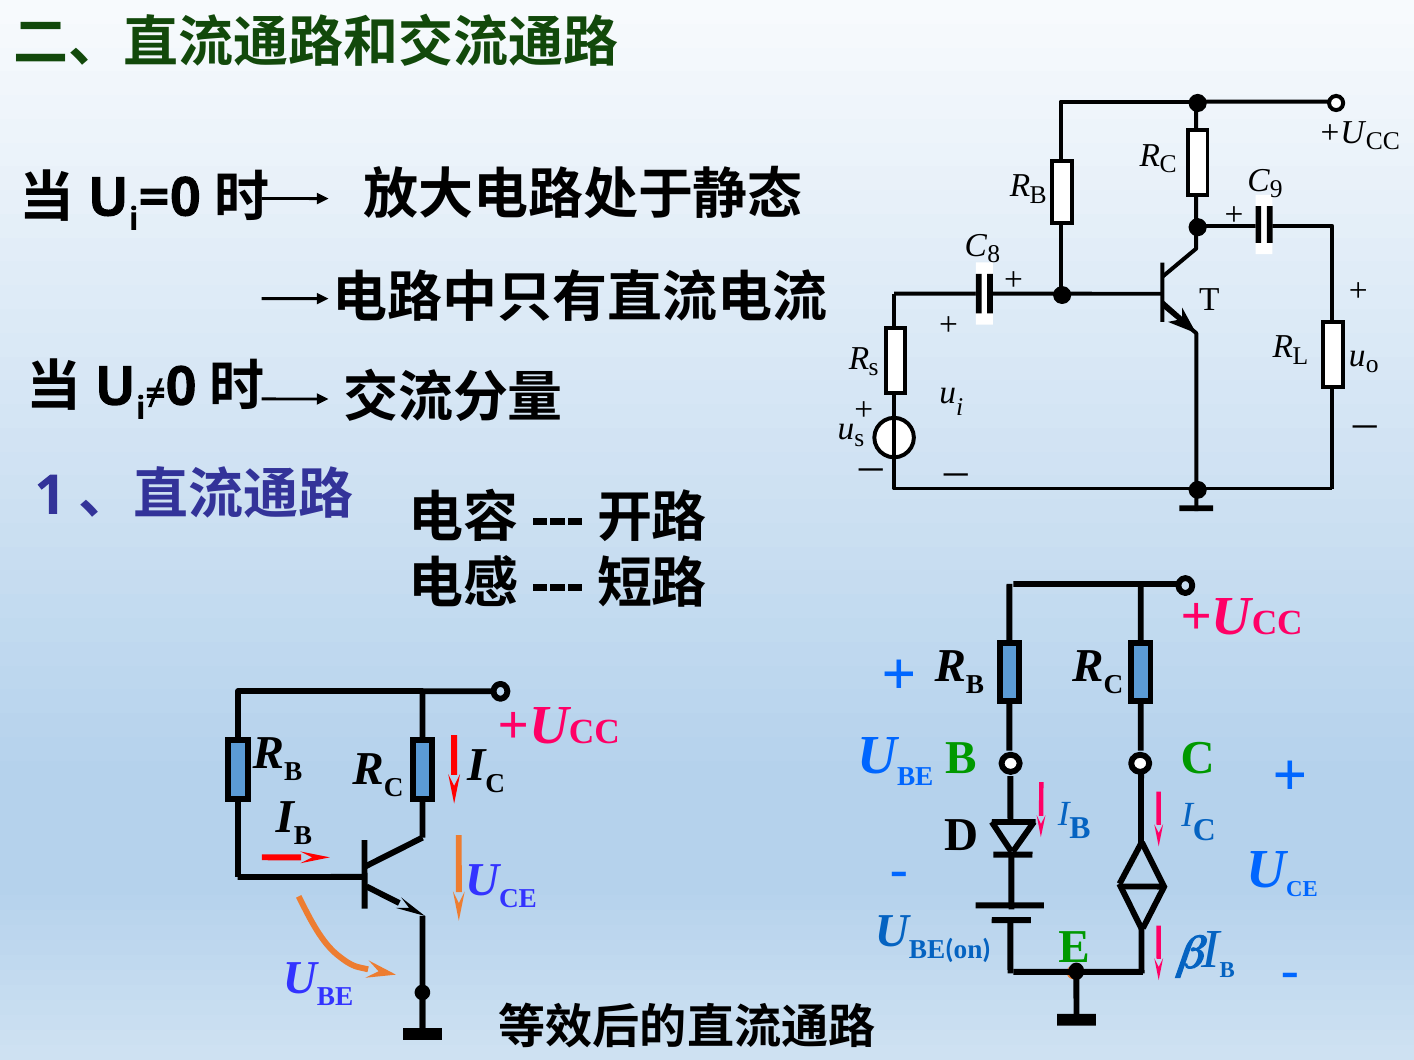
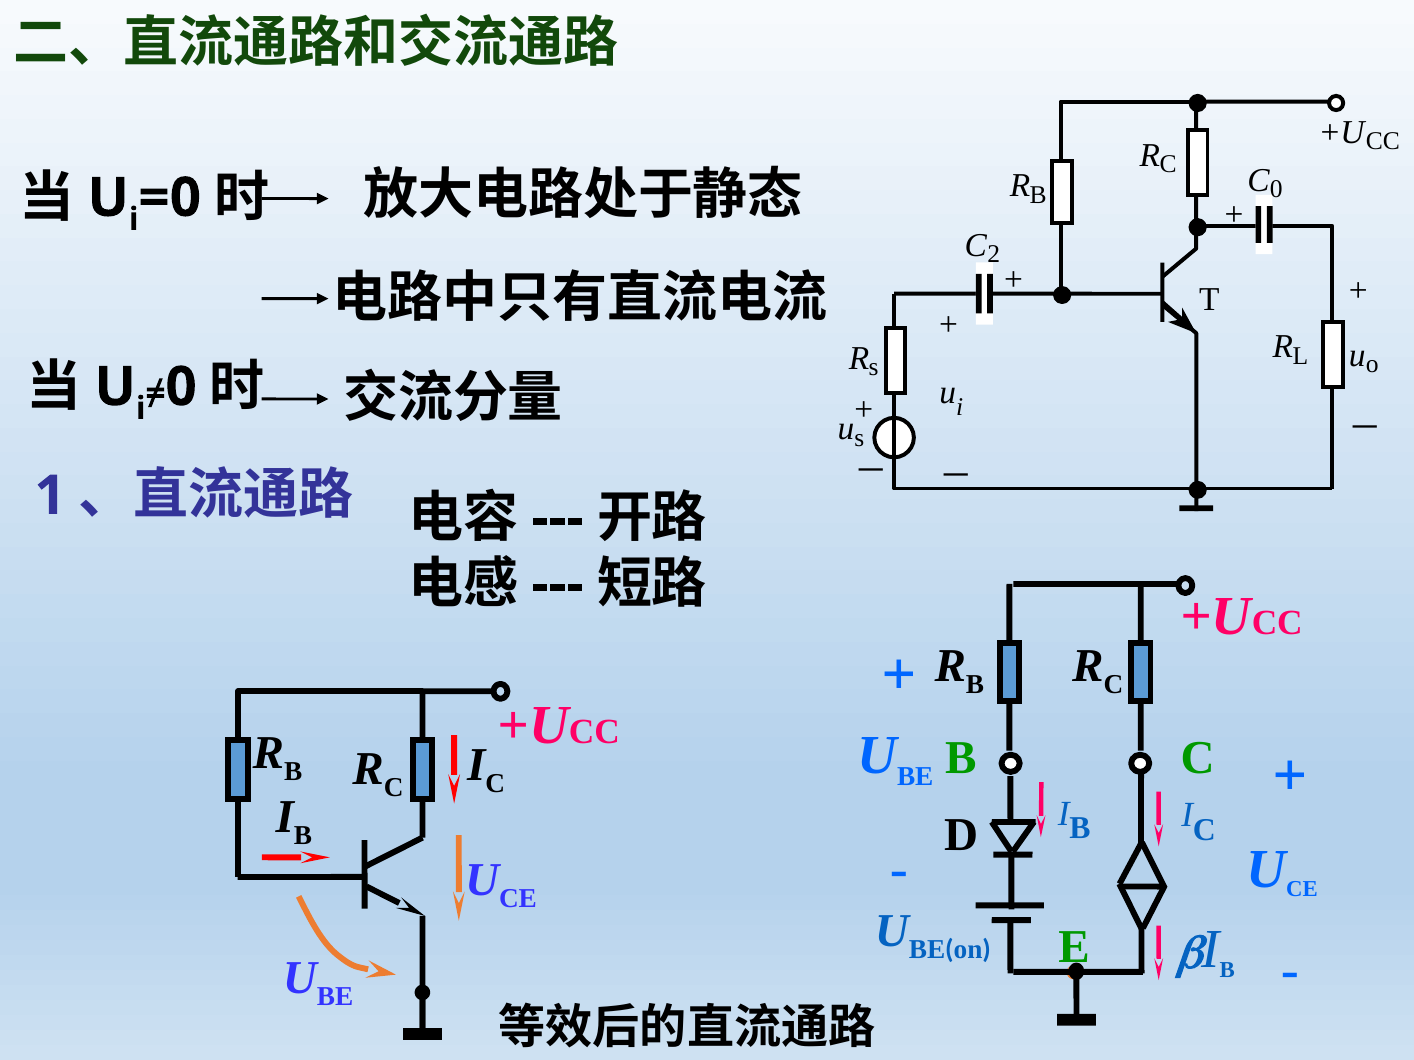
C 9: 9 -> 0
8: 8 -> 2
